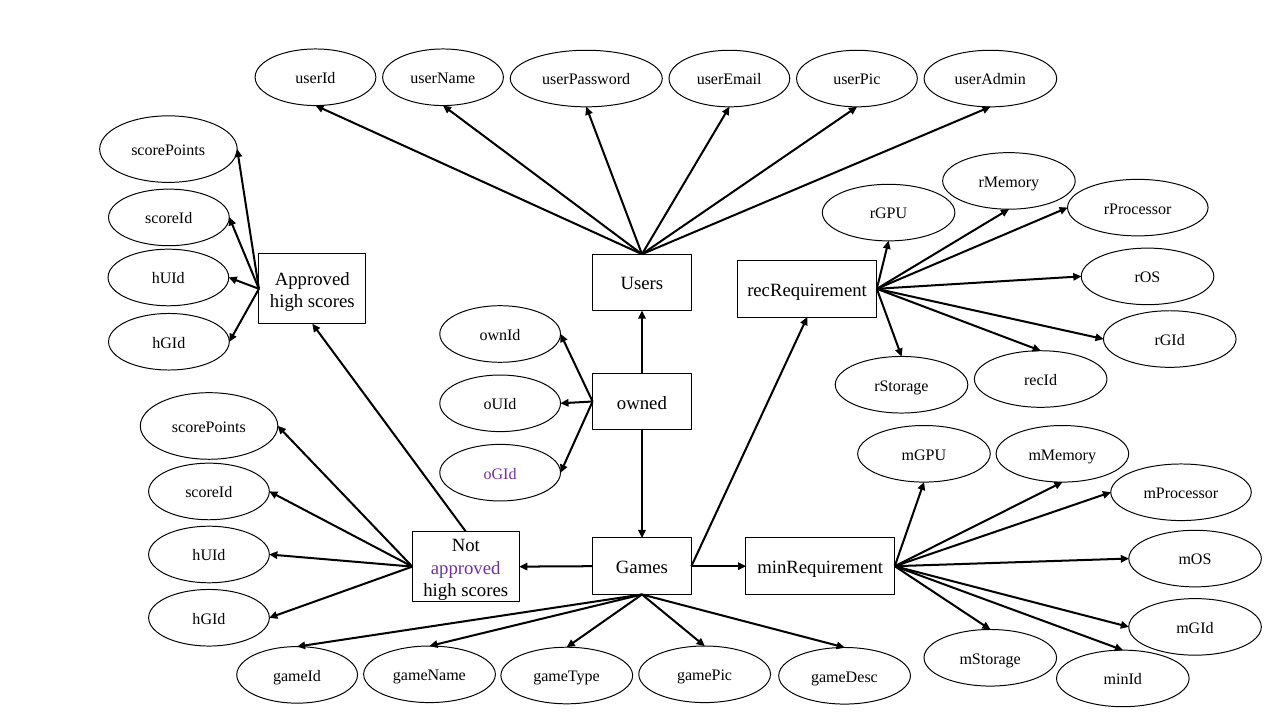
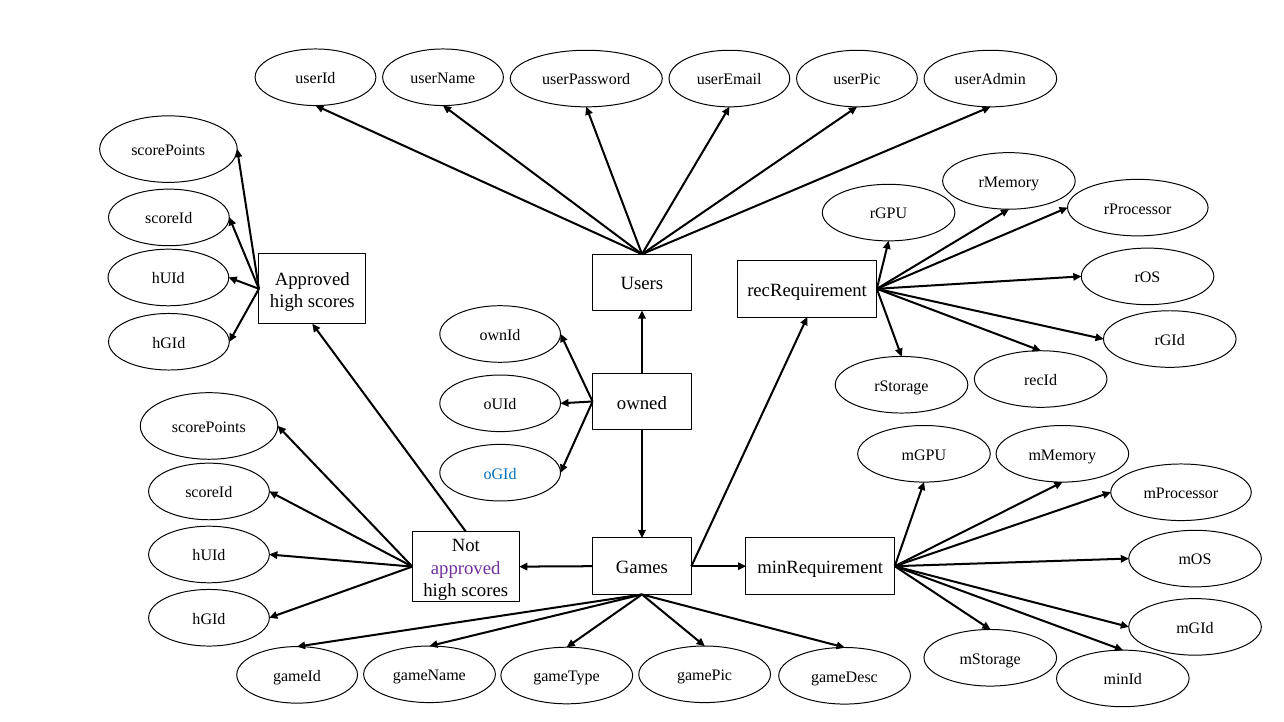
oGId colour: purple -> blue
